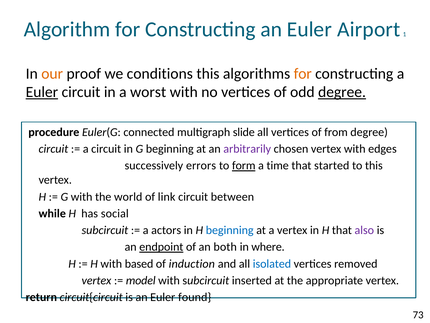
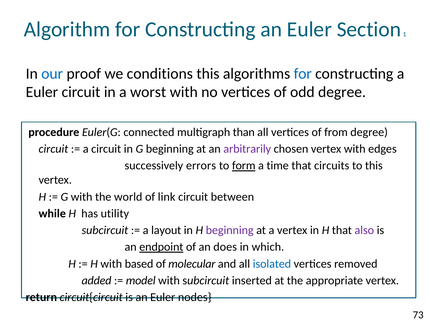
Airport: Airport -> Section
our colour: orange -> blue
for at (303, 73) colour: orange -> blue
Euler at (42, 92) underline: present -> none
degree at (342, 92) underline: present -> none
slide: slide -> than
started: started -> circuits
social: social -> utility
actors: actors -> layout
beginning at (230, 230) colour: blue -> purple
both: both -> does
where: where -> which
induction: induction -> molecular
vertex at (96, 280): vertex -> added
found: found -> nodes
